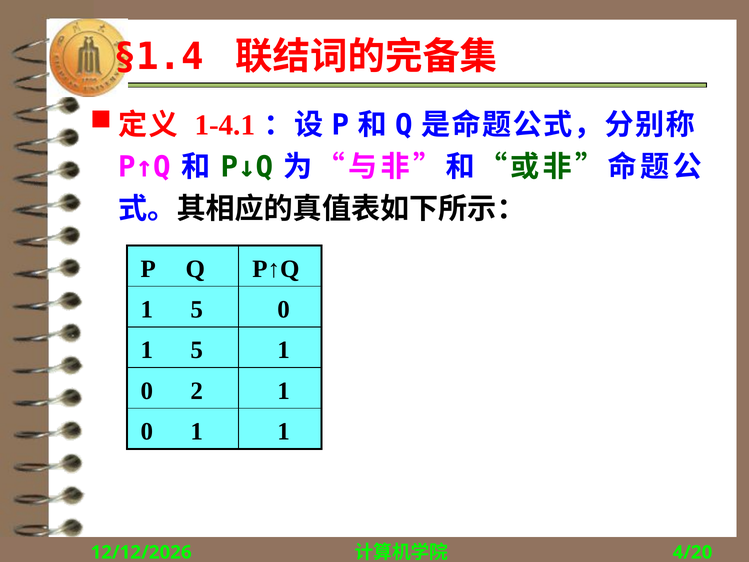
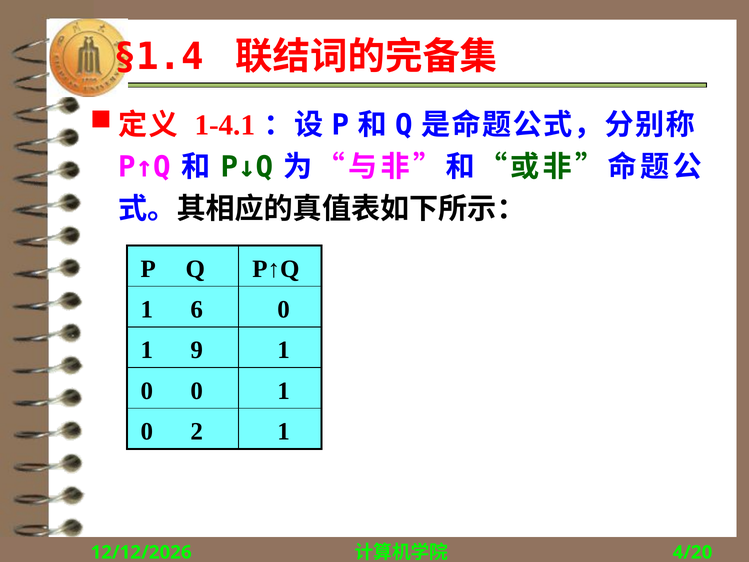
5 at (197, 309): 5 -> 6
5 at (197, 350): 5 -> 9
0 2: 2 -> 0
1 at (197, 431): 1 -> 2
